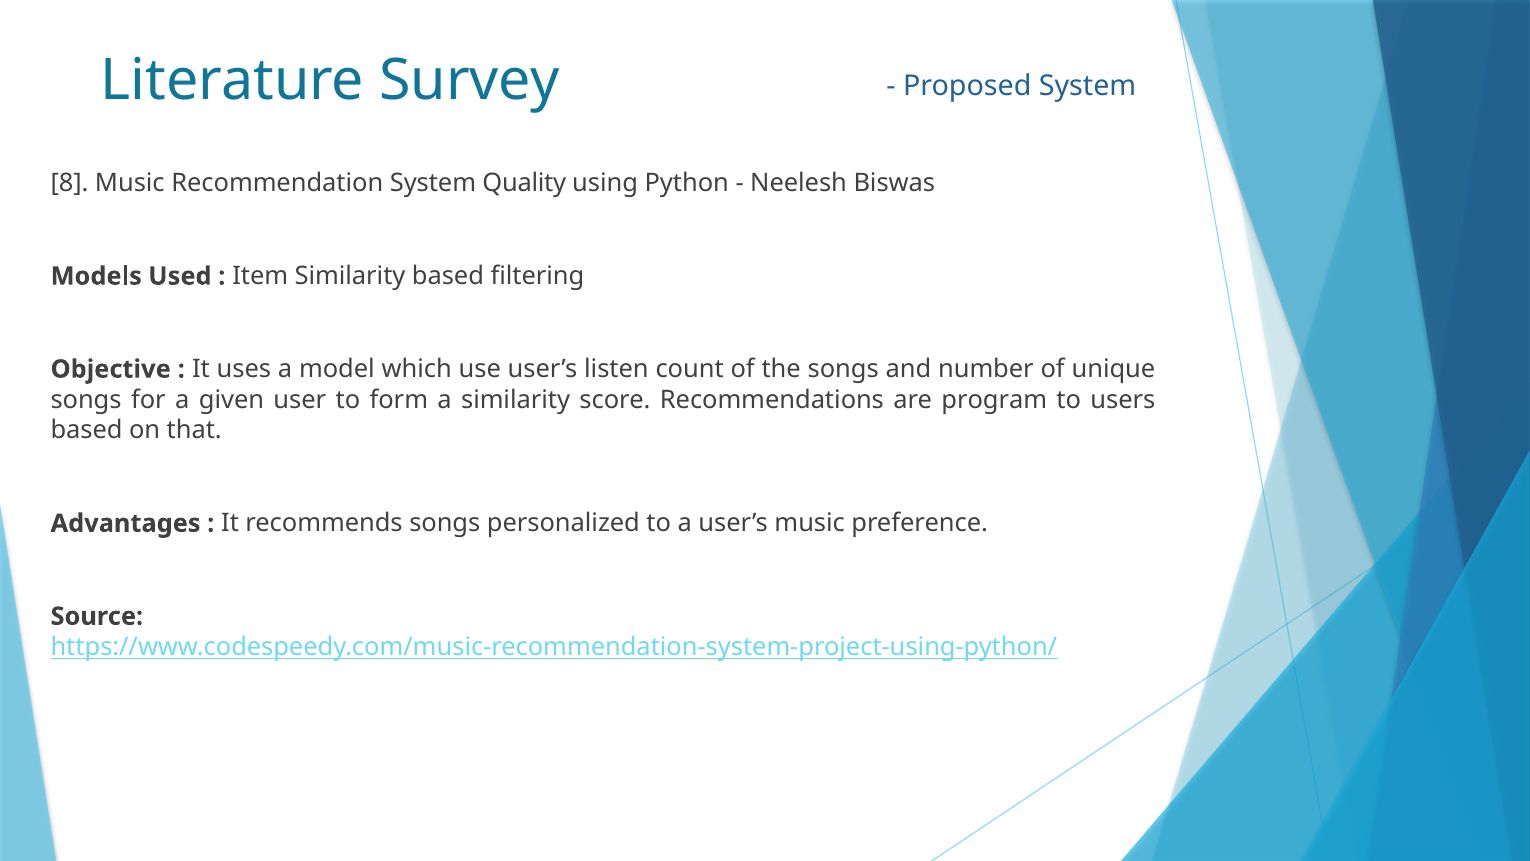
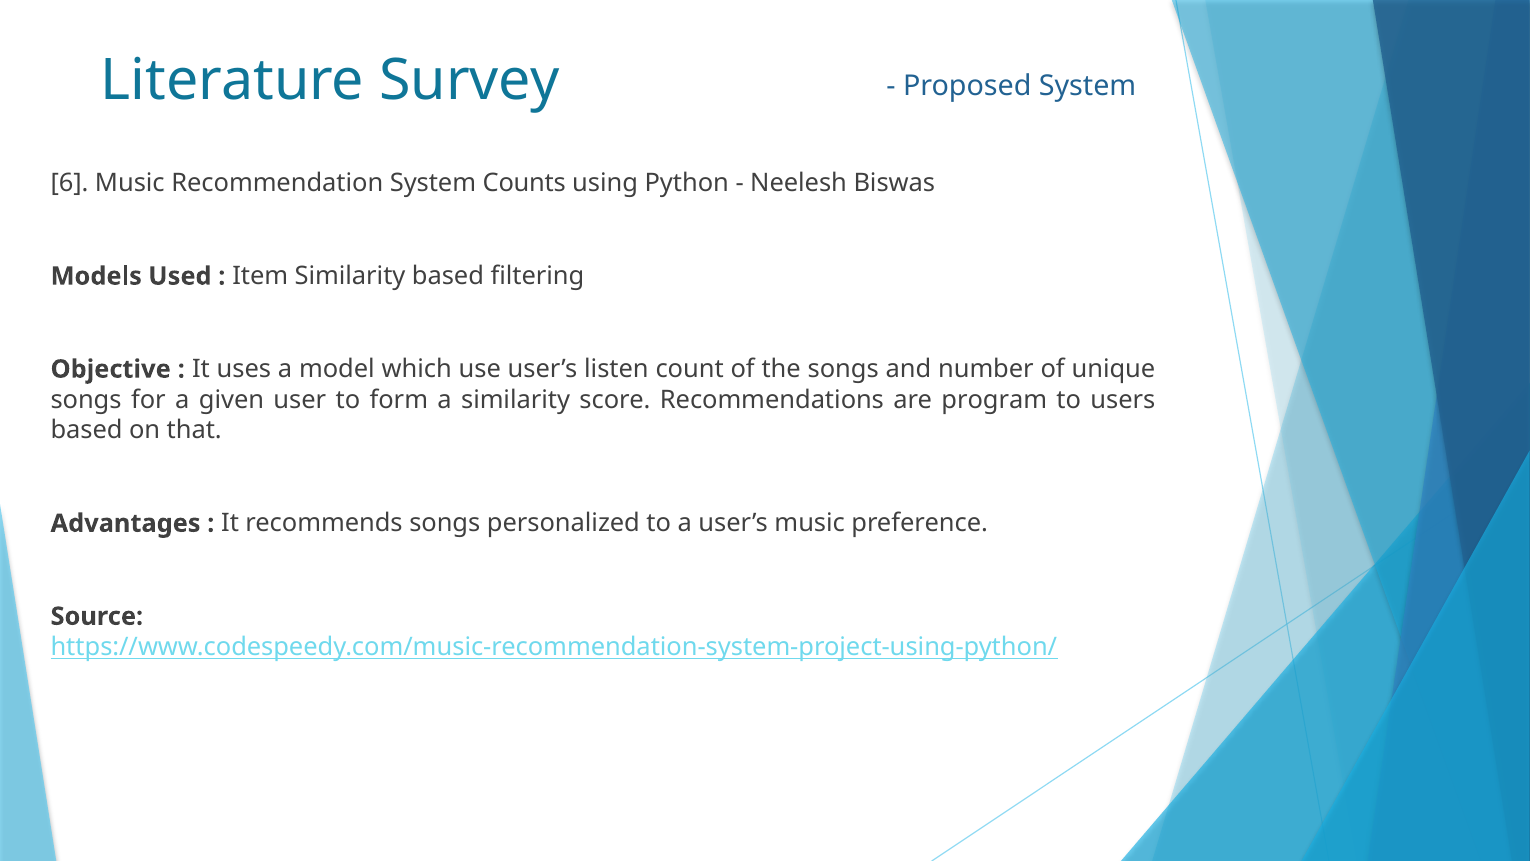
8: 8 -> 6
Quality: Quality -> Counts
